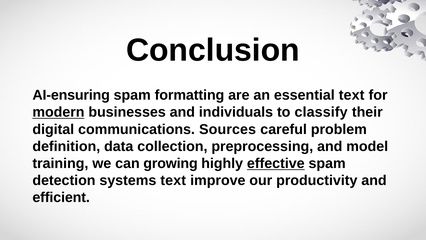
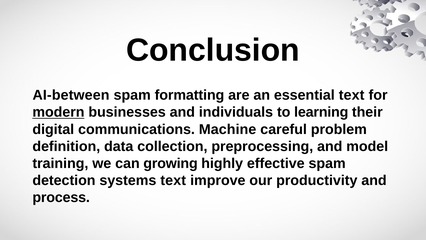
AI-ensuring: AI-ensuring -> AI-between
classify: classify -> learning
Sources: Sources -> Machine
effective underline: present -> none
efficient: efficient -> process
